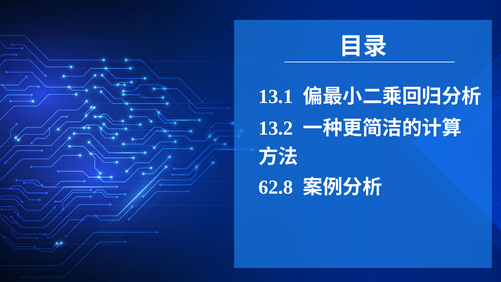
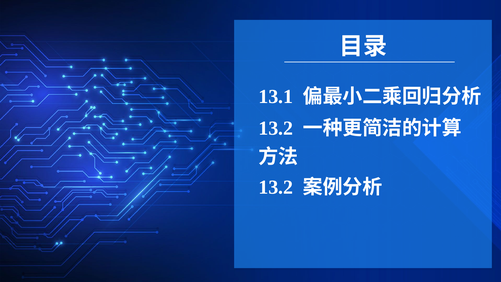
62.8 at (276, 187): 62.8 -> 13.2
